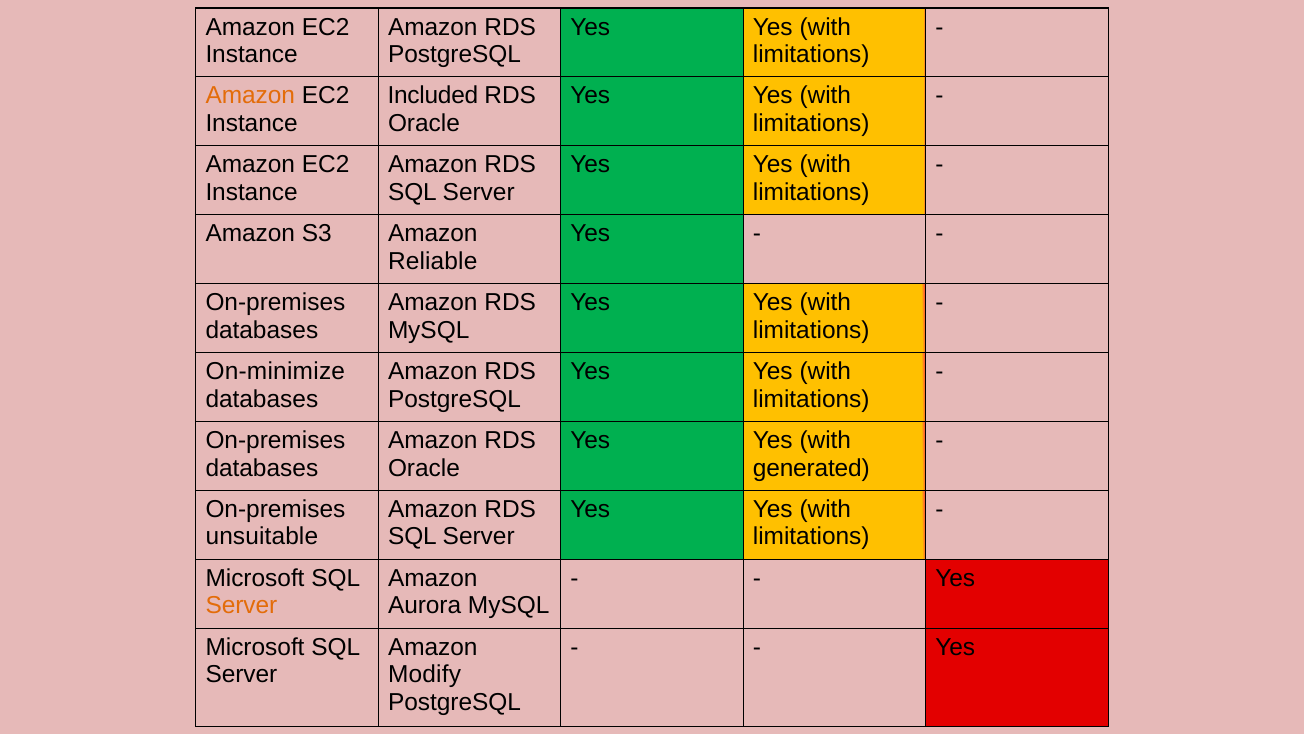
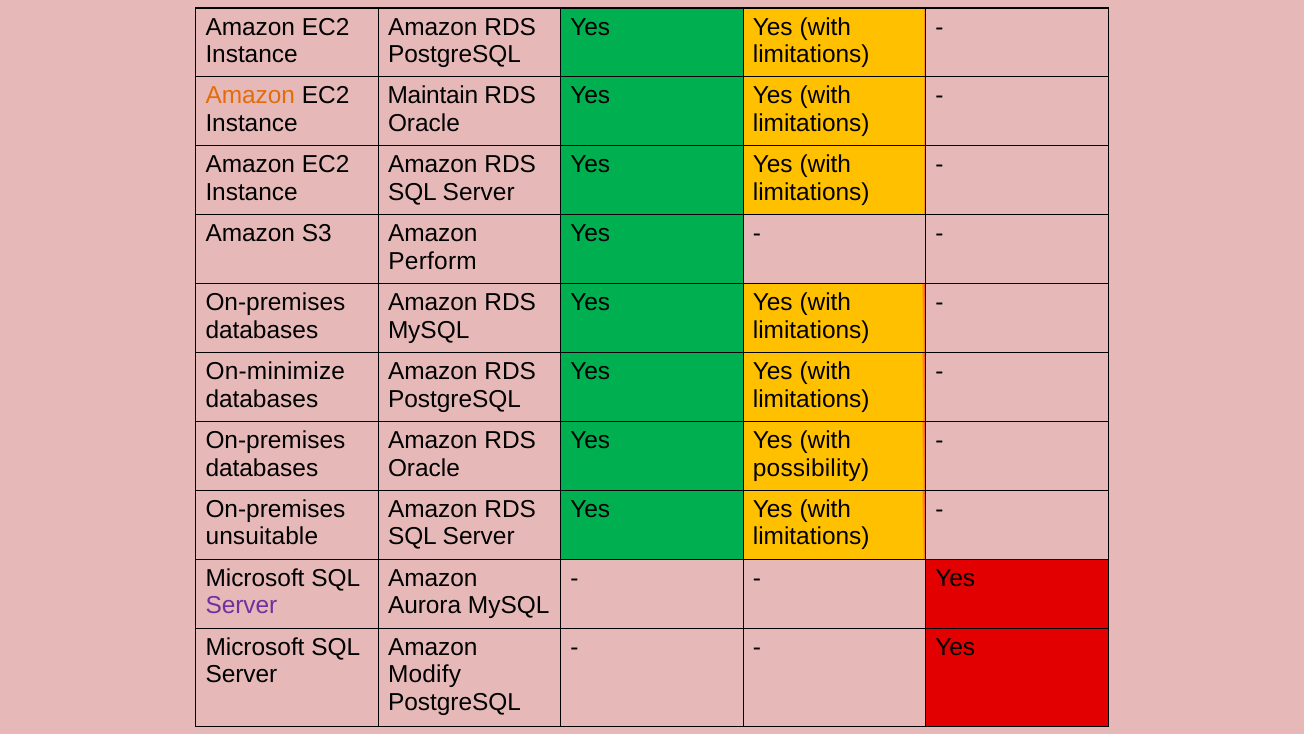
Included: Included -> Maintain
Reliable: Reliable -> Perform
generated: generated -> possibility
Server at (241, 605) colour: orange -> purple
